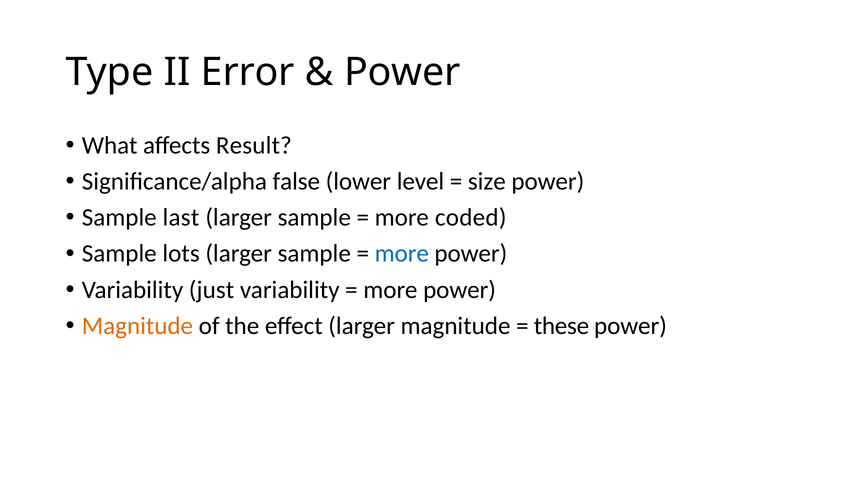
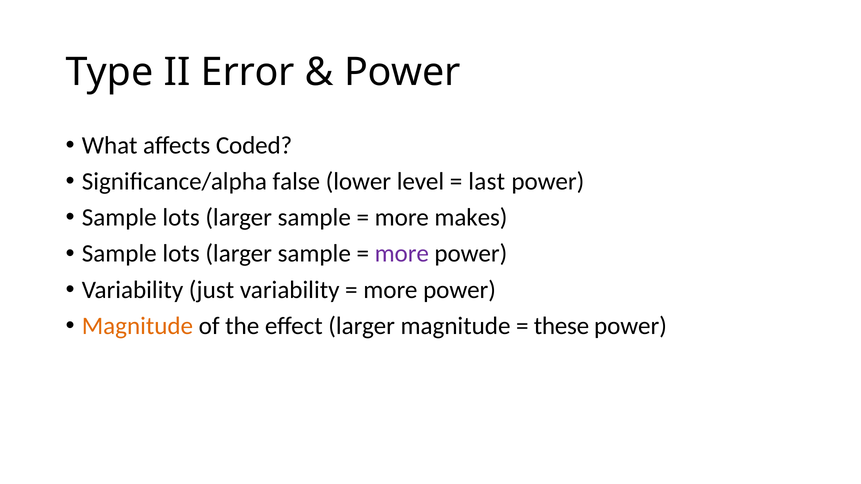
Result: Result -> Coded
size: size -> last
last at (181, 218): last -> lots
coded: coded -> makes
more at (402, 254) colour: blue -> purple
